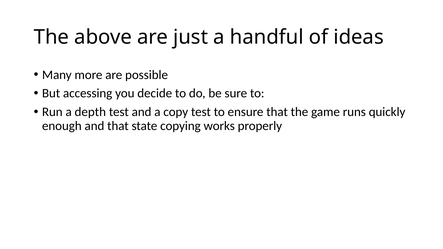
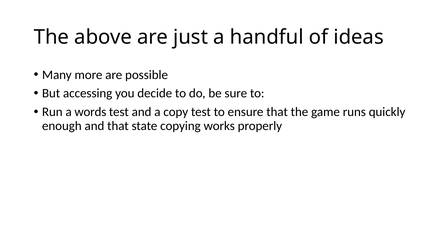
depth: depth -> words
